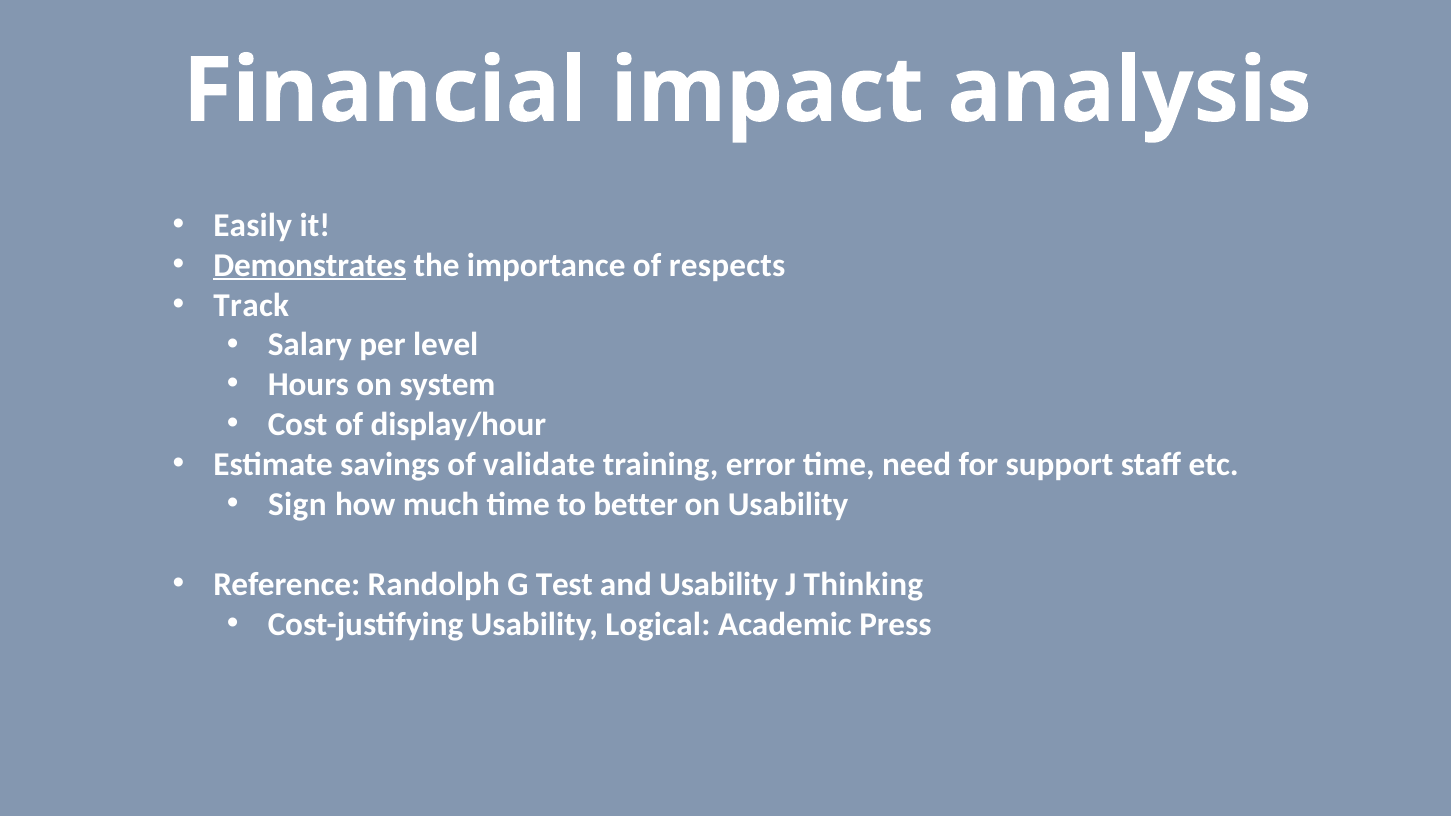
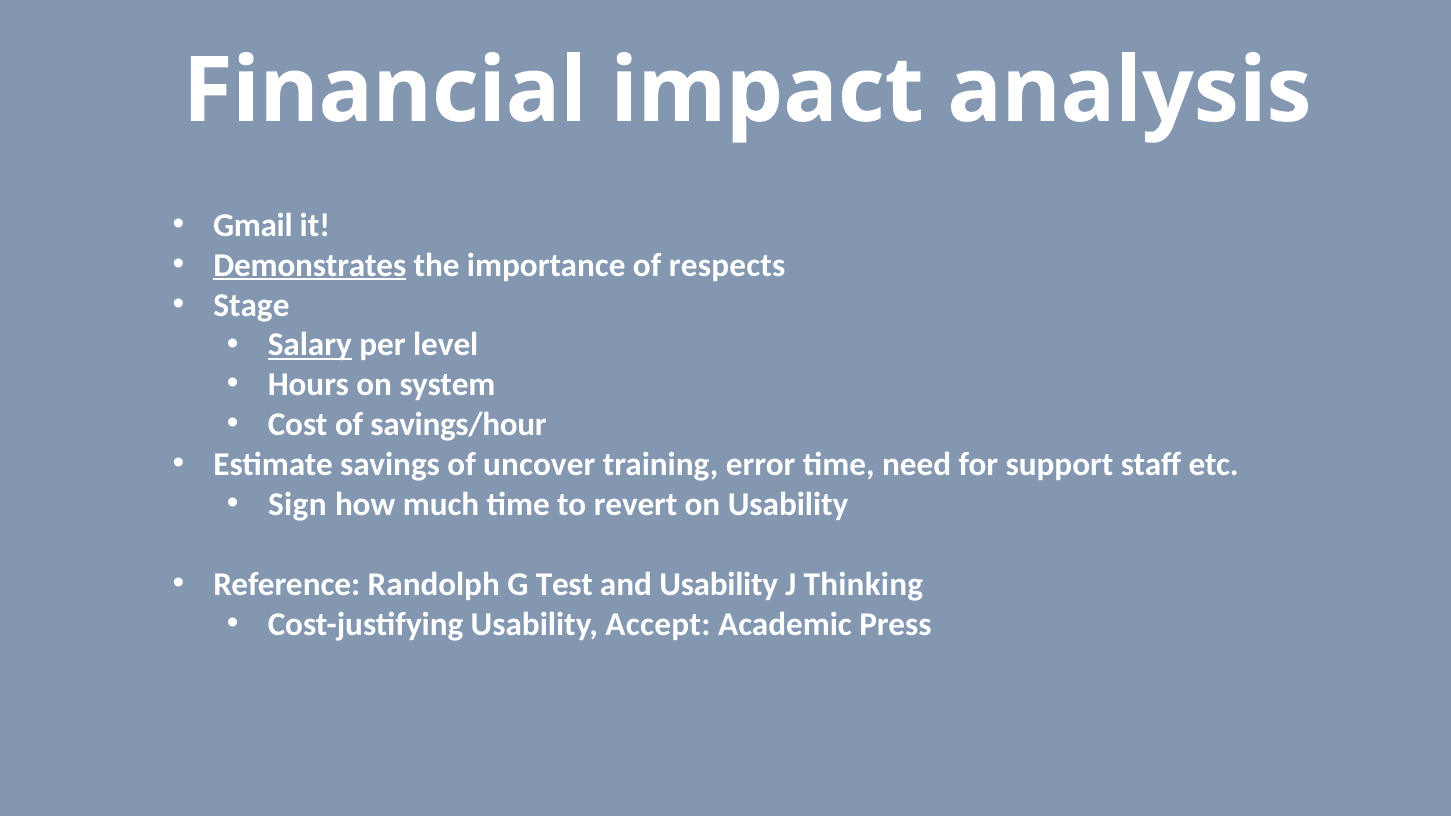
Easily: Easily -> Gmail
Track: Track -> Stage
Salary underline: none -> present
display/hour: display/hour -> savings/hour
validate: validate -> uncover
better: better -> revert
Logical: Logical -> Accept
